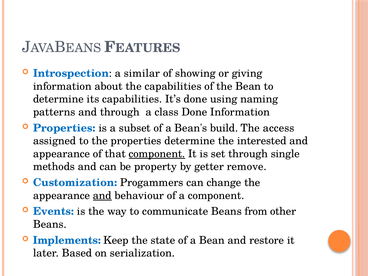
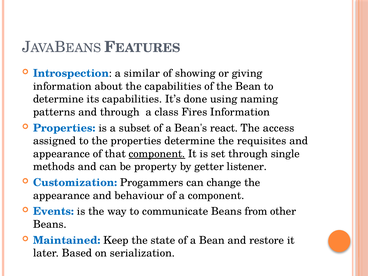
class Done: Done -> Fires
build: build -> react
interested: interested -> requisites
remove: remove -> listener
and at (102, 195) underline: present -> none
Implements: Implements -> Maintained
